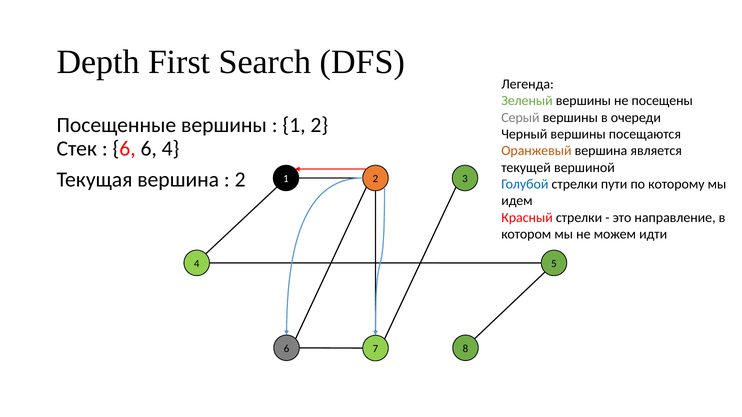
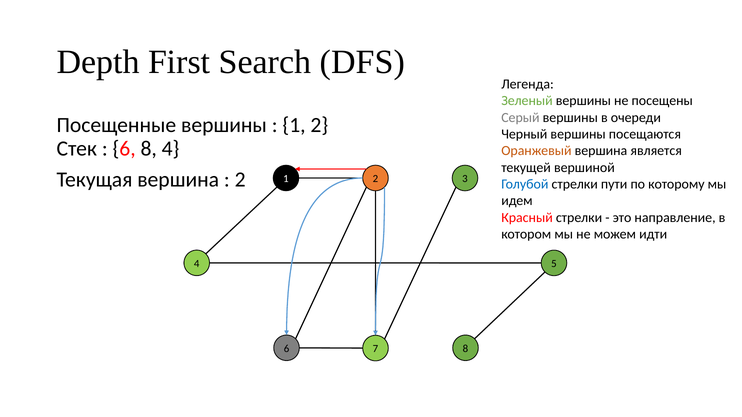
6 6: 6 -> 8
